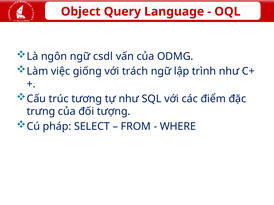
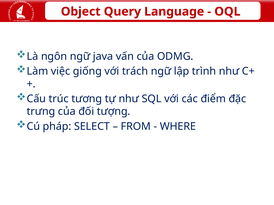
csdl: csdl -> java
